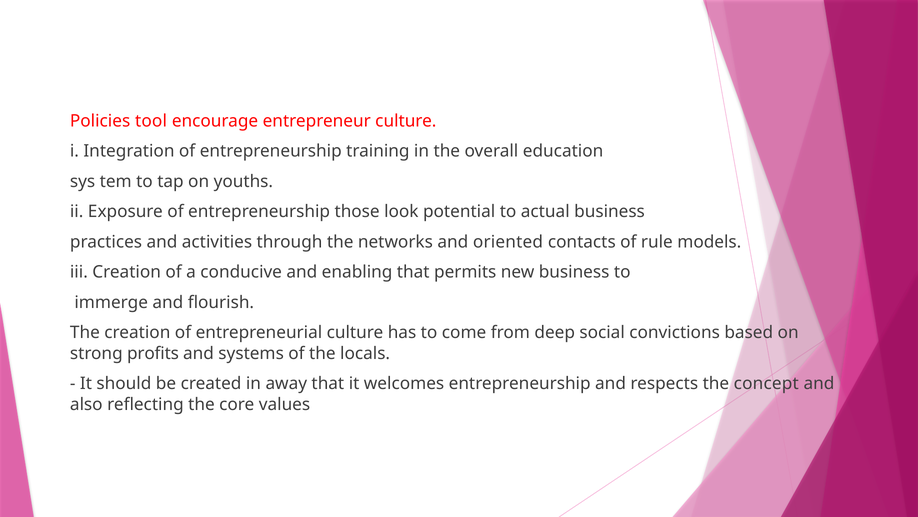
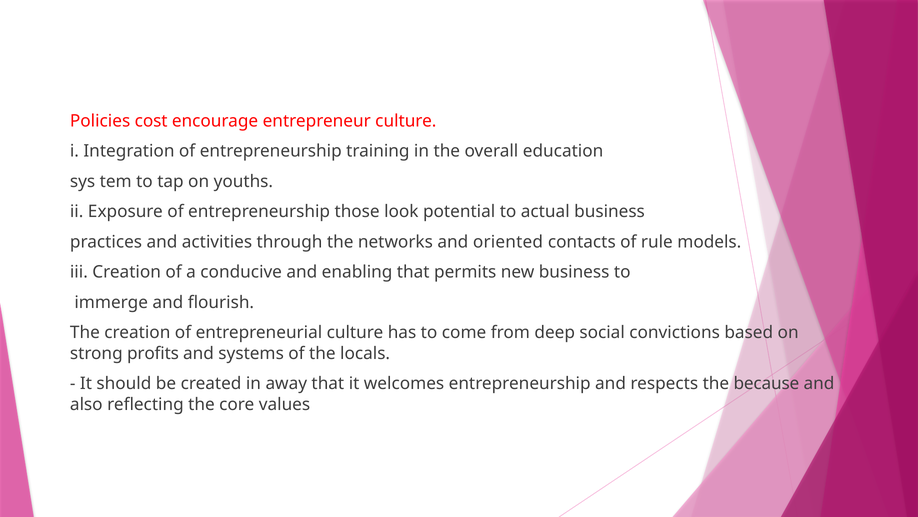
tool: tool -> cost
concept: concept -> because
